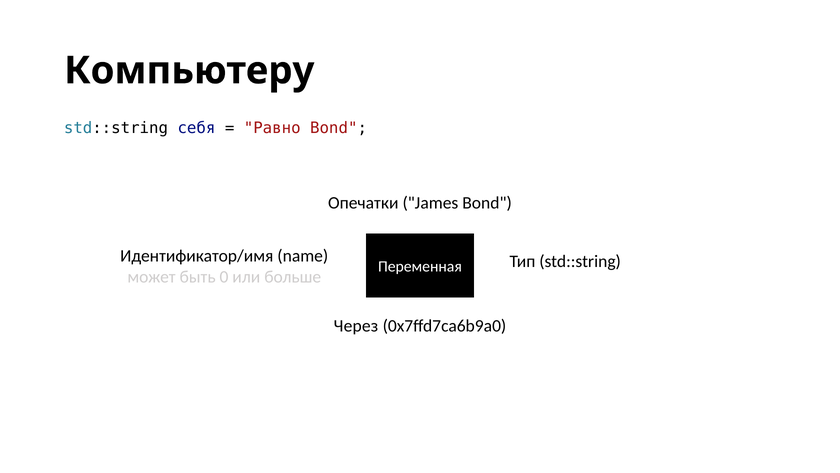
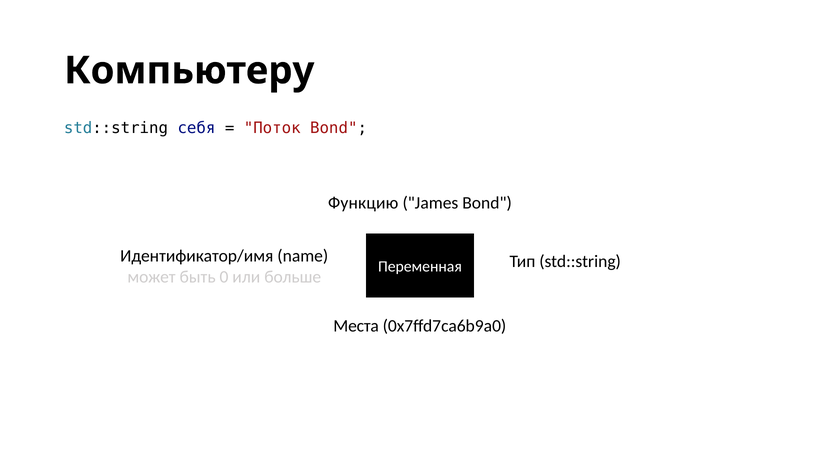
Равно: Равно -> Поток
Опечатки: Опечатки -> Функцию
Через: Через -> Места
